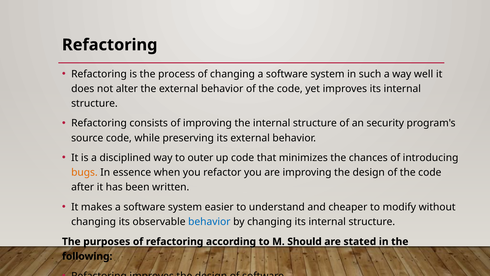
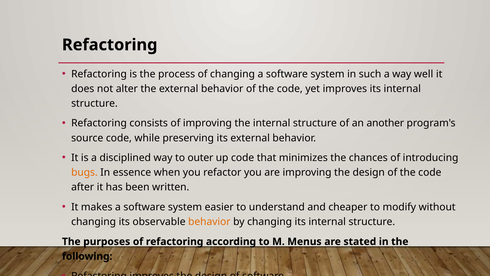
security: security -> another
behavior at (209, 222) colour: blue -> orange
Should: Should -> Menus
